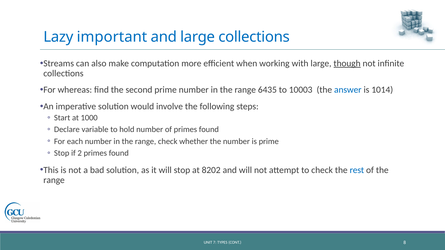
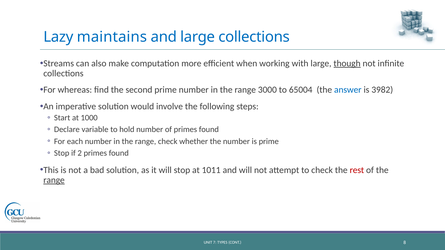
important: important -> maintains
6435: 6435 -> 3000
10003: 10003 -> 65004
1014: 1014 -> 3982
8202: 8202 -> 1011
rest colour: blue -> red
range at (54, 180) underline: none -> present
